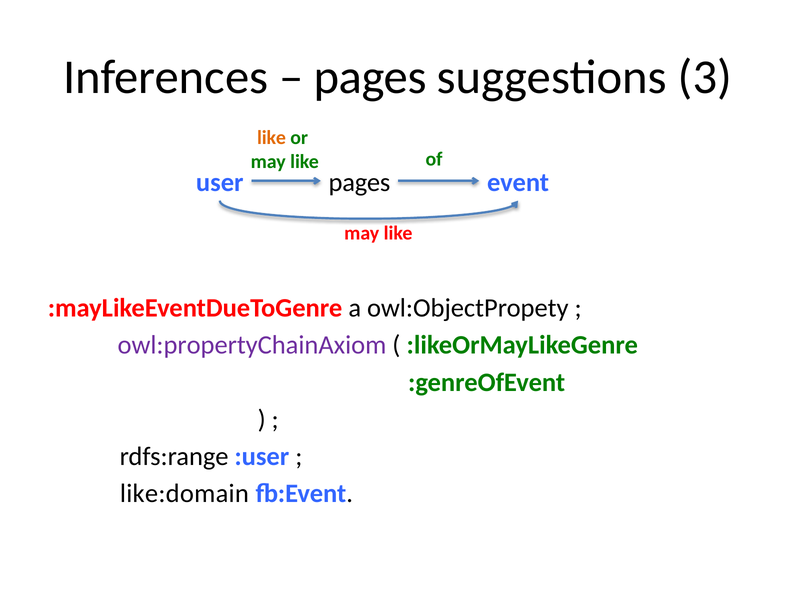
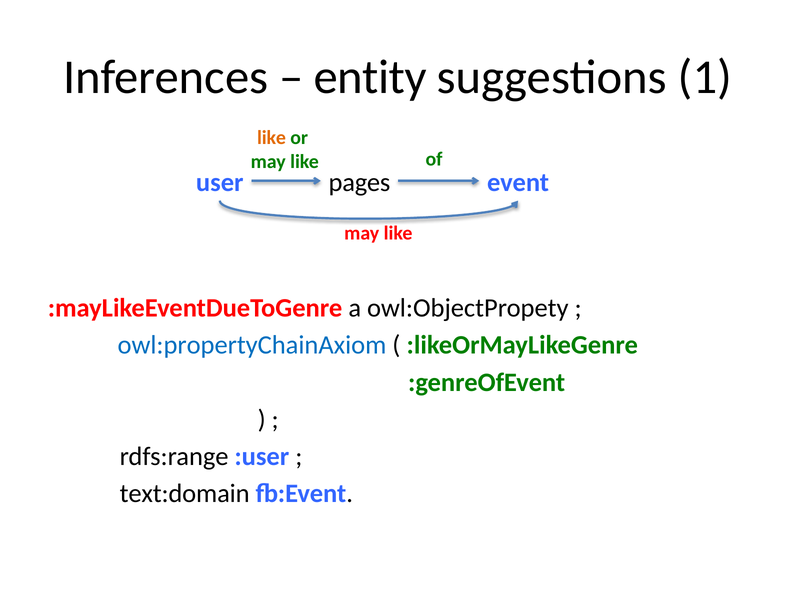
pages at (370, 77): pages -> entity
3: 3 -> 1
owl:propertyChainAxiom colour: purple -> blue
like:domain: like:domain -> text:domain
